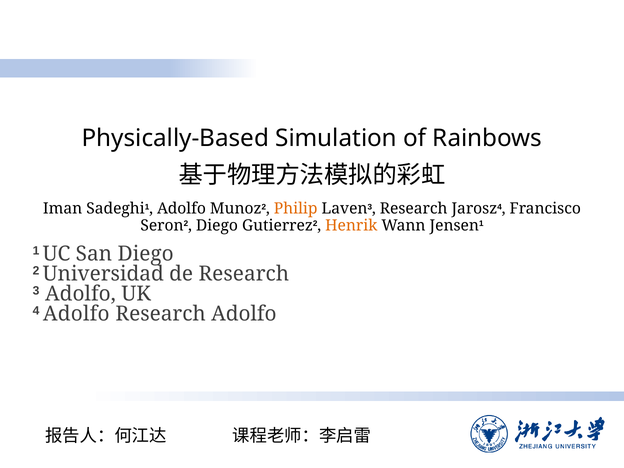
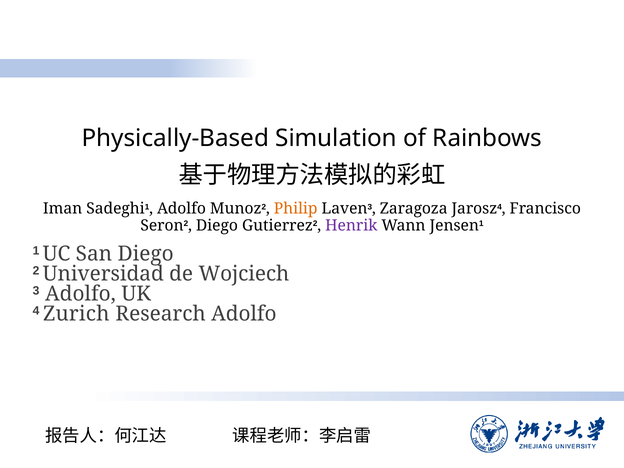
Laven3 Research: Research -> Zaragoza
Henrik colour: orange -> purple
de Research: Research -> Wojciech
4 Adolfo: Adolfo -> Zurich
